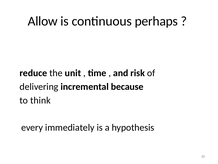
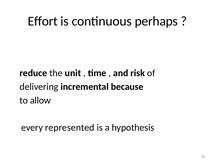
Allow: Allow -> Effort
think: think -> allow
immediately: immediately -> represented
